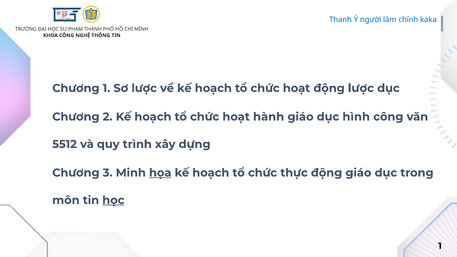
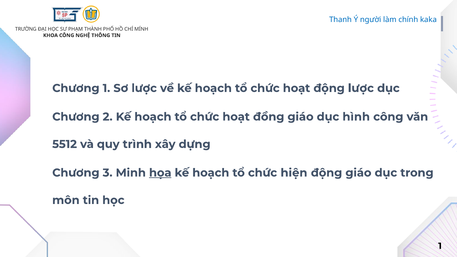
hành: hành -> đồng
thực: thực -> hiện
học at (113, 200) underline: present -> none
